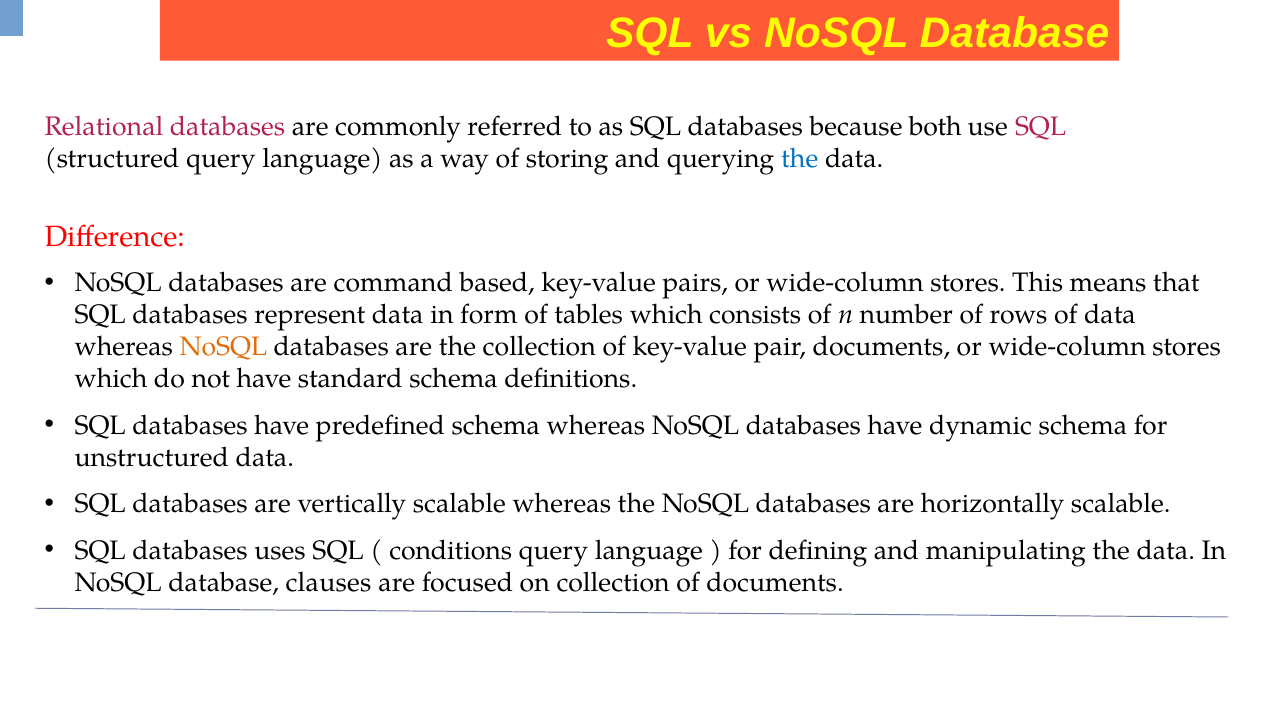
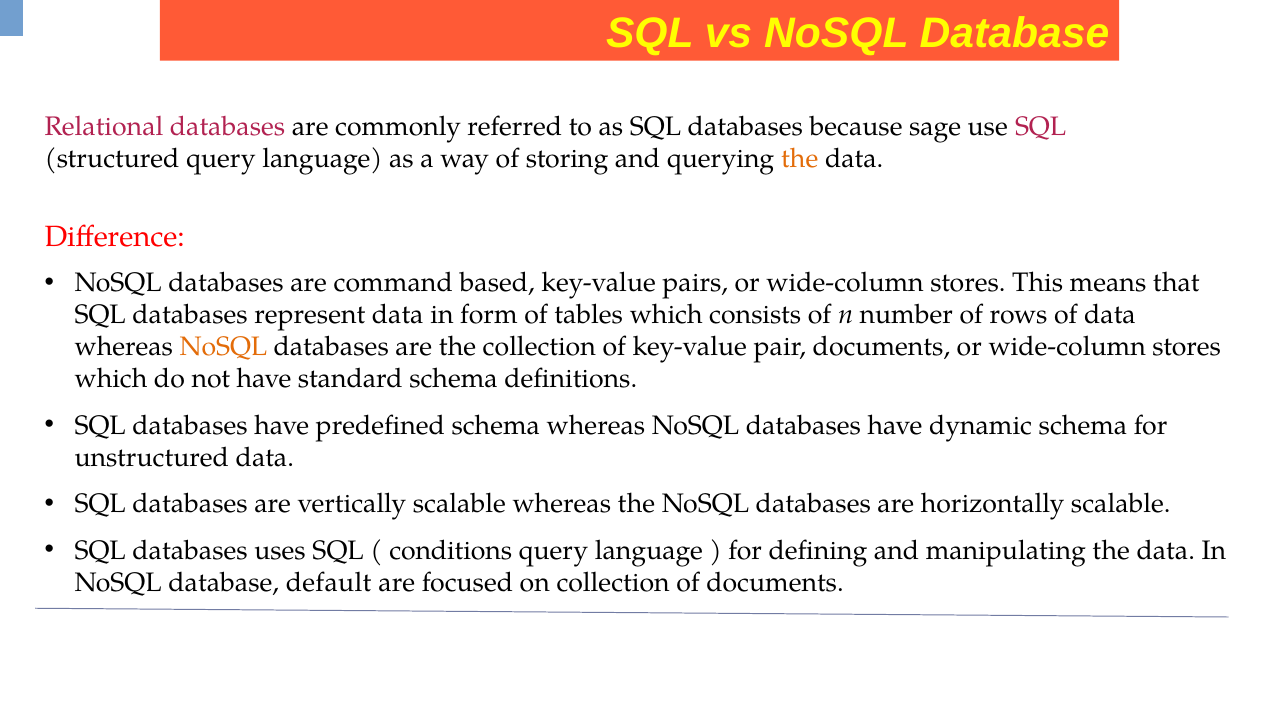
both: both -> sage
the at (800, 159) colour: blue -> orange
clauses: clauses -> default
